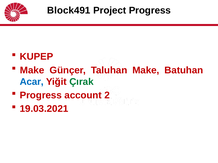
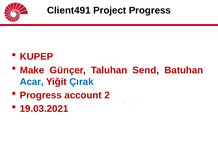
Block491: Block491 -> Client491
Taluhan Make: Make -> Send
Çırak colour: green -> blue
